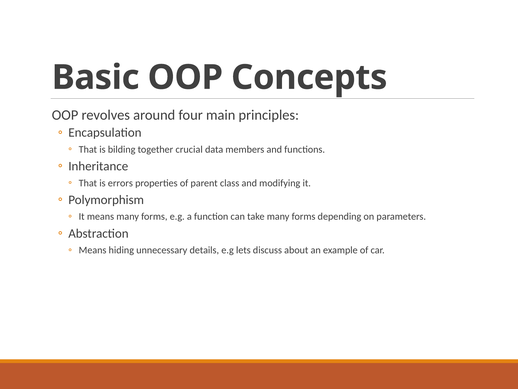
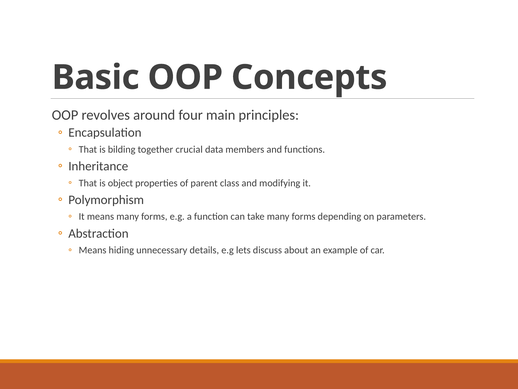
errors: errors -> object
